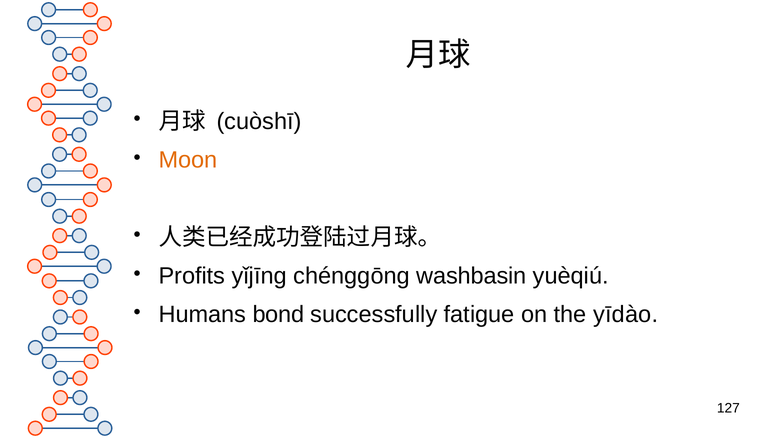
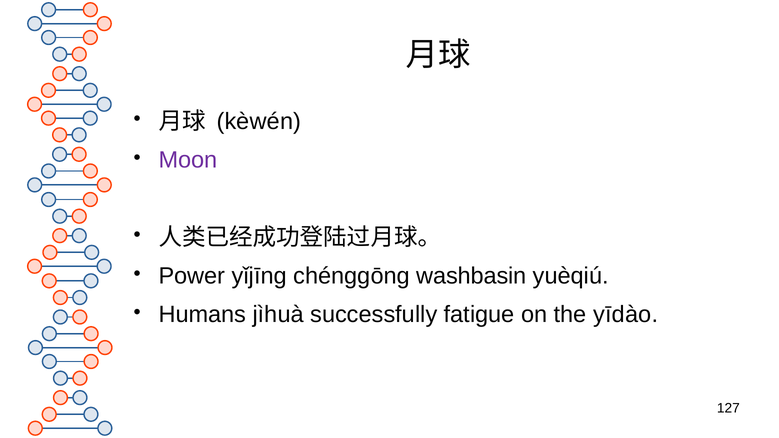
cuòshī: cuòshī -> kèwén
Moon colour: orange -> purple
Profits: Profits -> Power
bond: bond -> jìhuà
